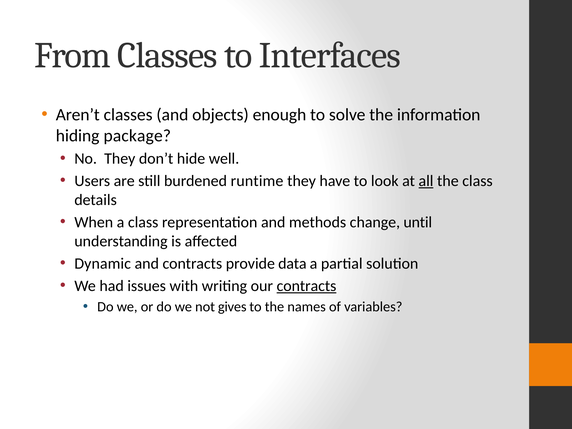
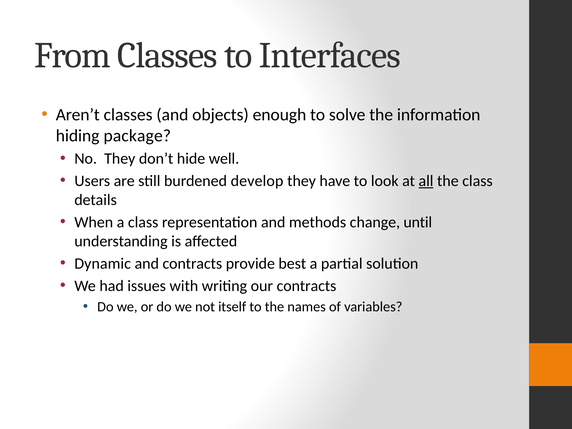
runtime: runtime -> develop
data: data -> best
contracts at (306, 286) underline: present -> none
gives: gives -> itself
